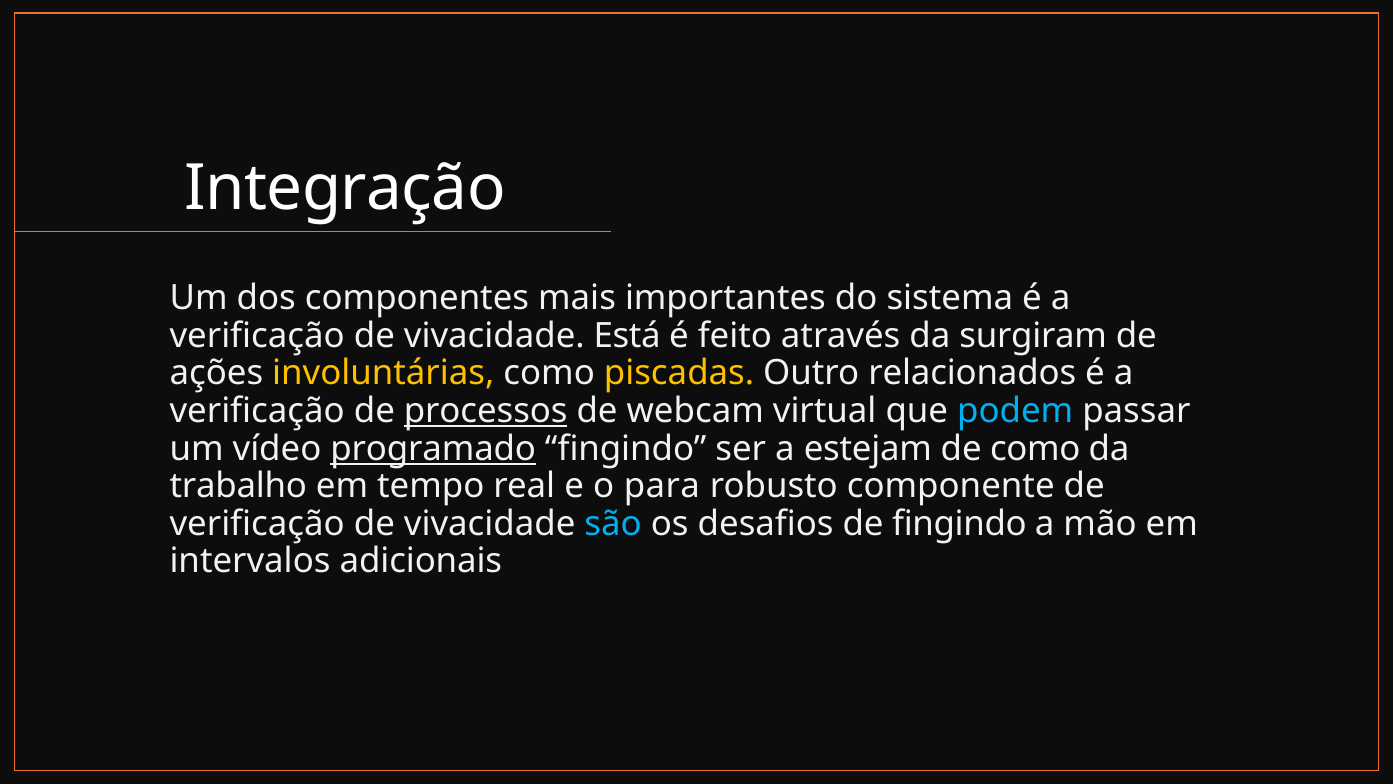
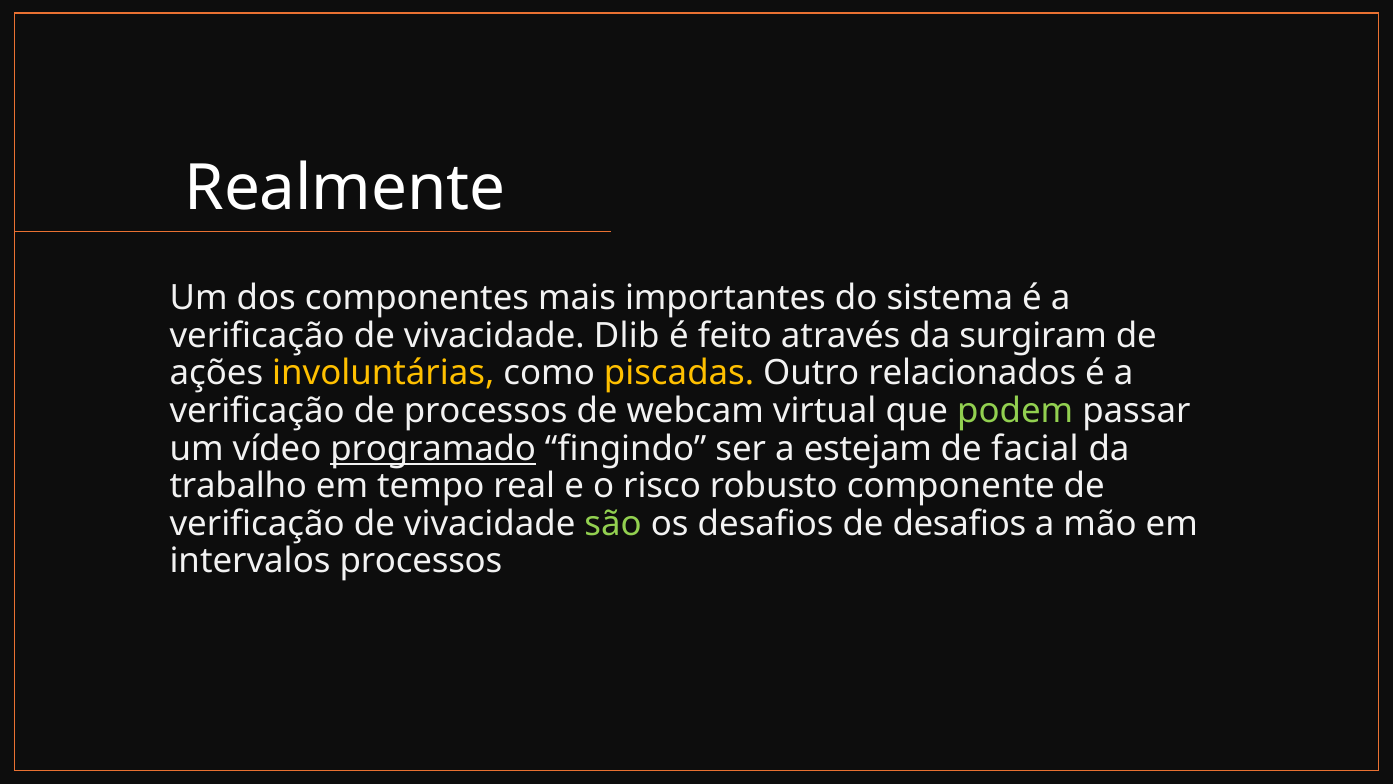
Integração: Integração -> Realmente
Está: Está -> Dlib
processos at (486, 411) underline: present -> none
podem colour: light blue -> light green
de como: como -> facial
para: para -> risco
são colour: light blue -> light green
de fingindo: fingindo -> desafios
intervalos adicionais: adicionais -> processos
